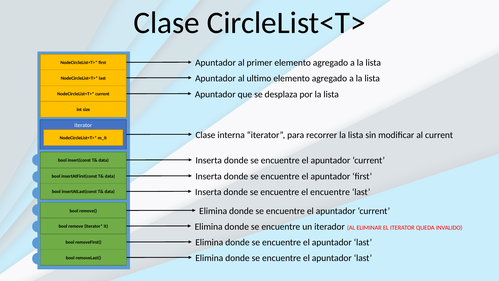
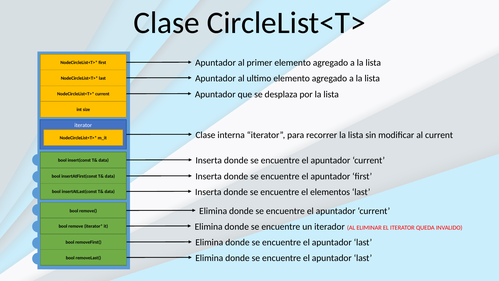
el encuentre: encuentre -> elementos
